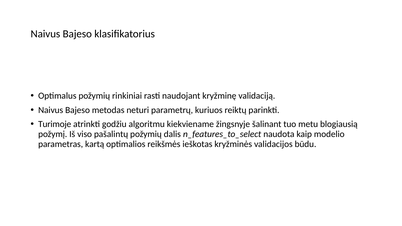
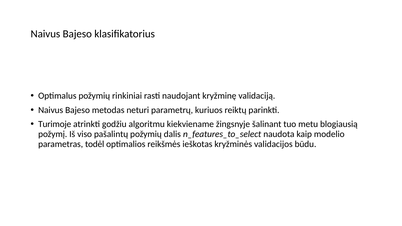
kartą: kartą -> todėl
